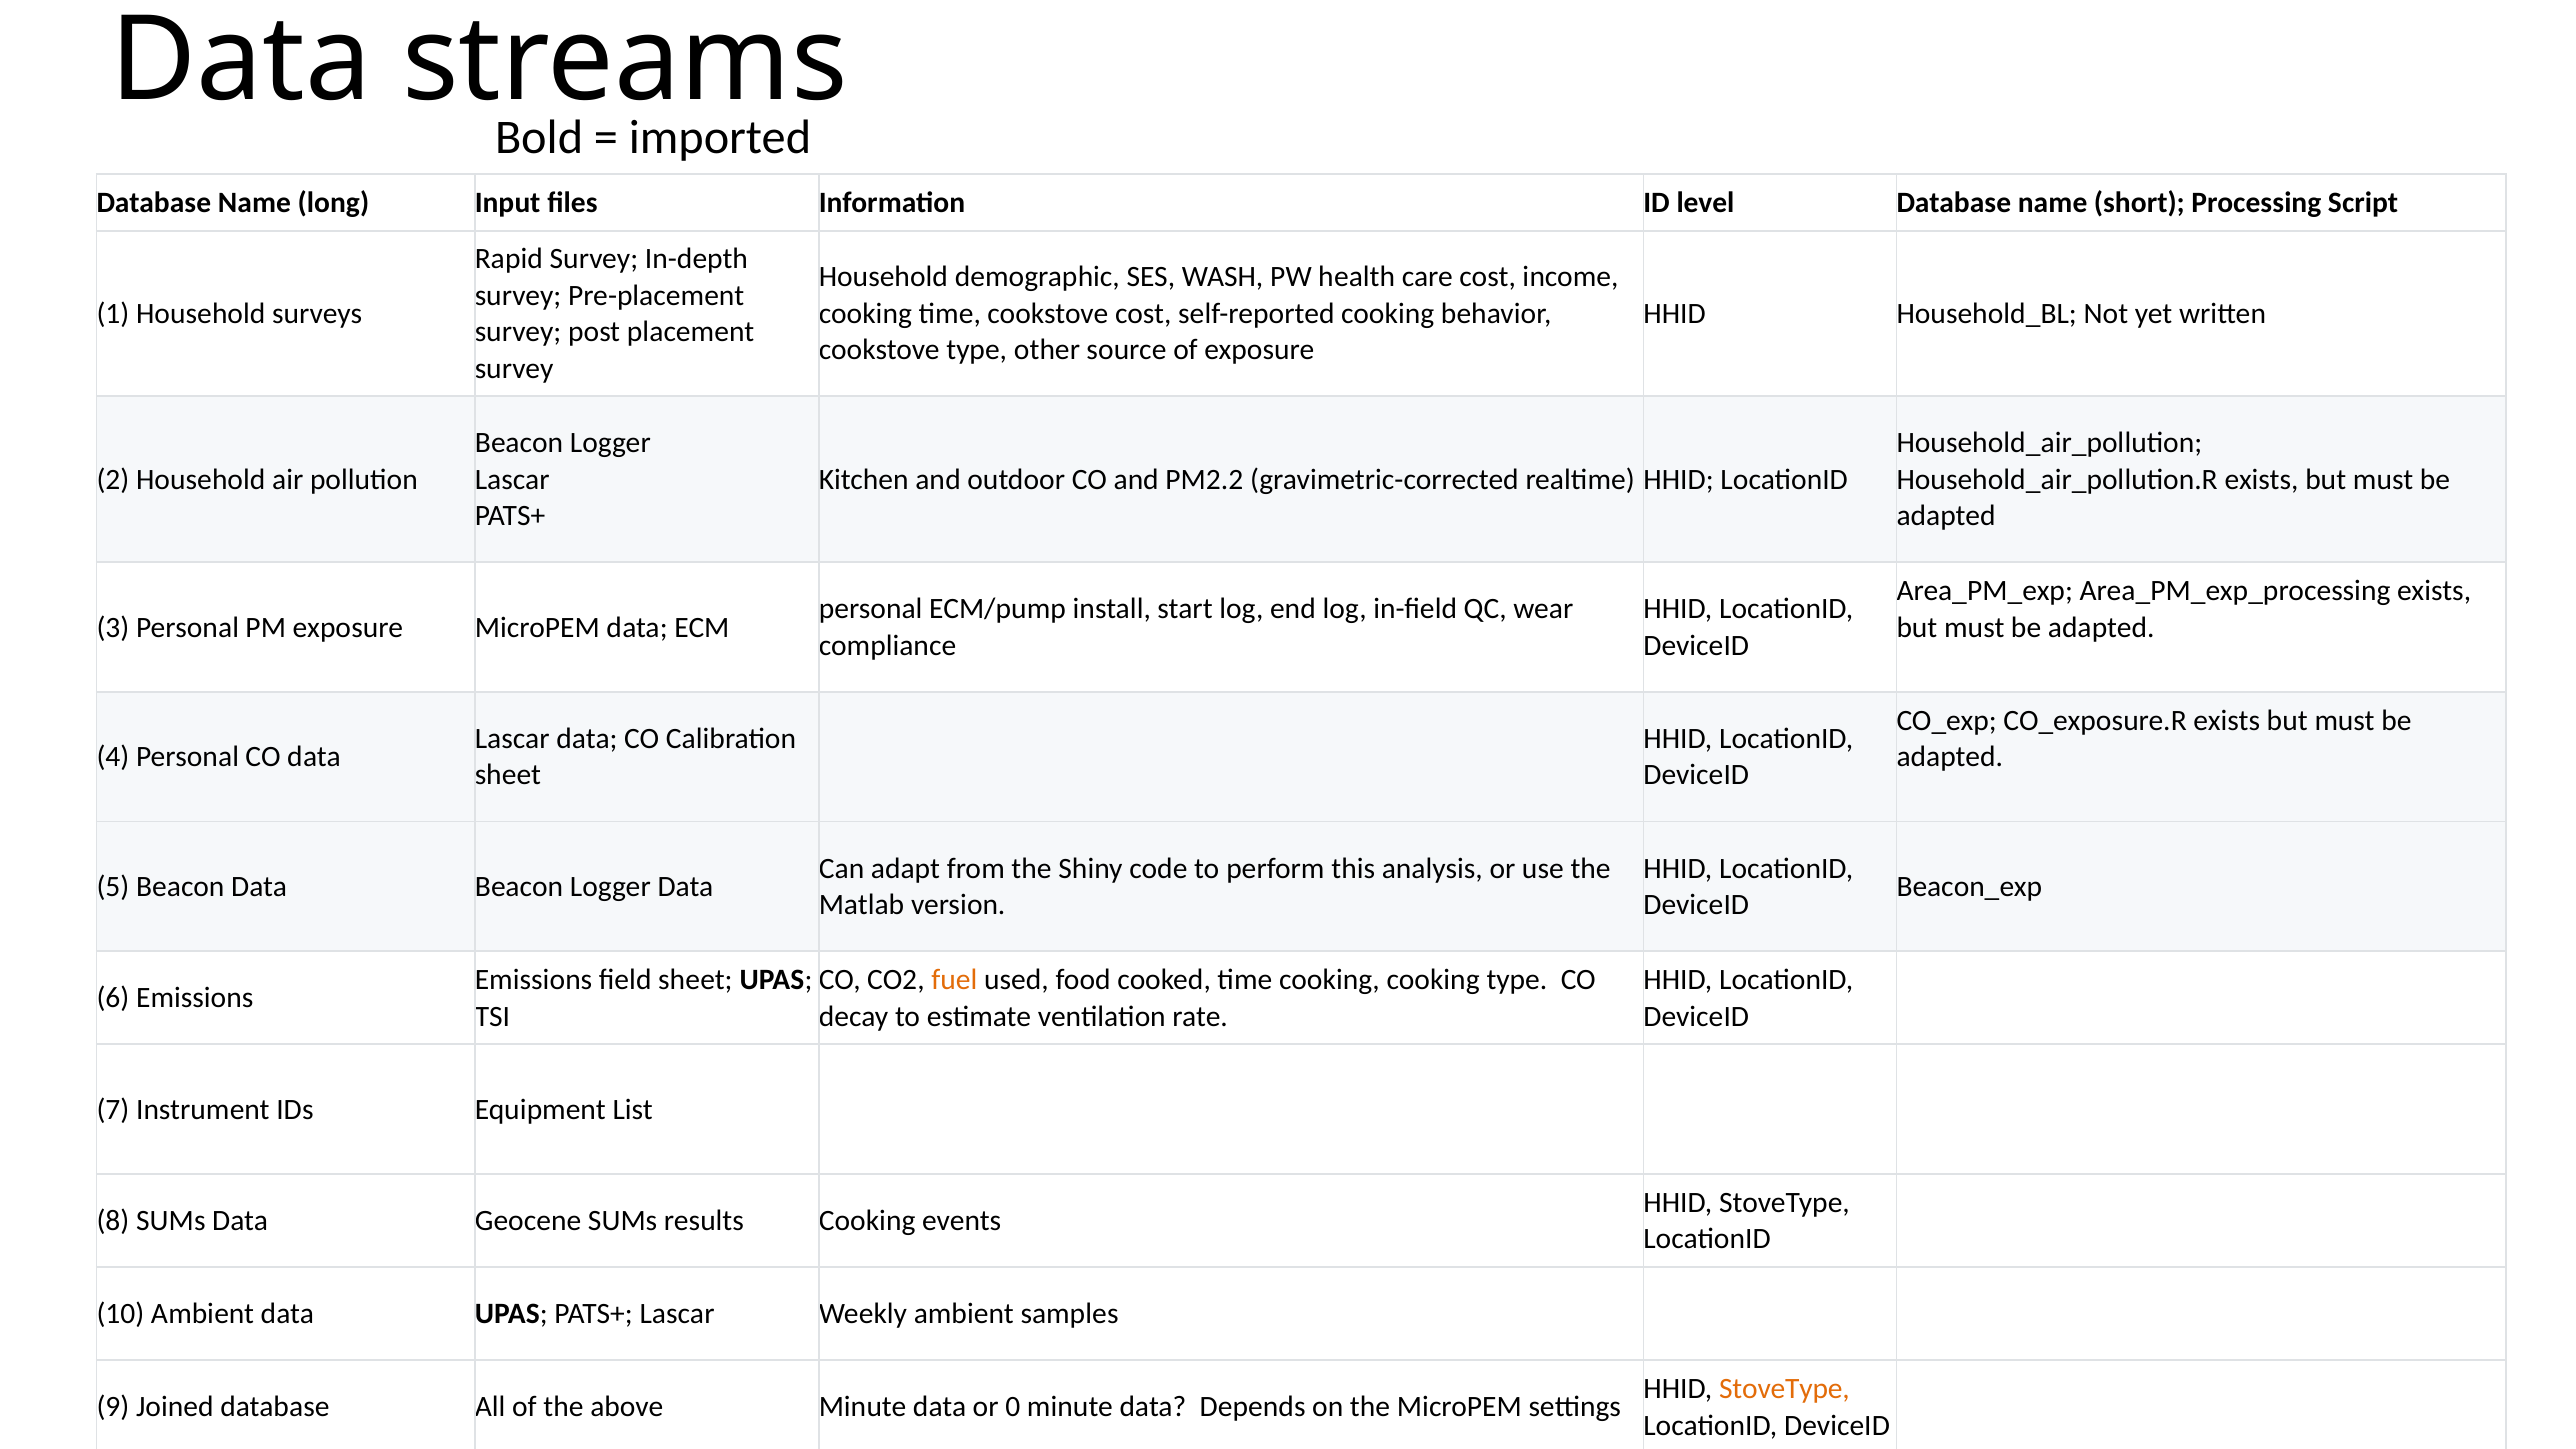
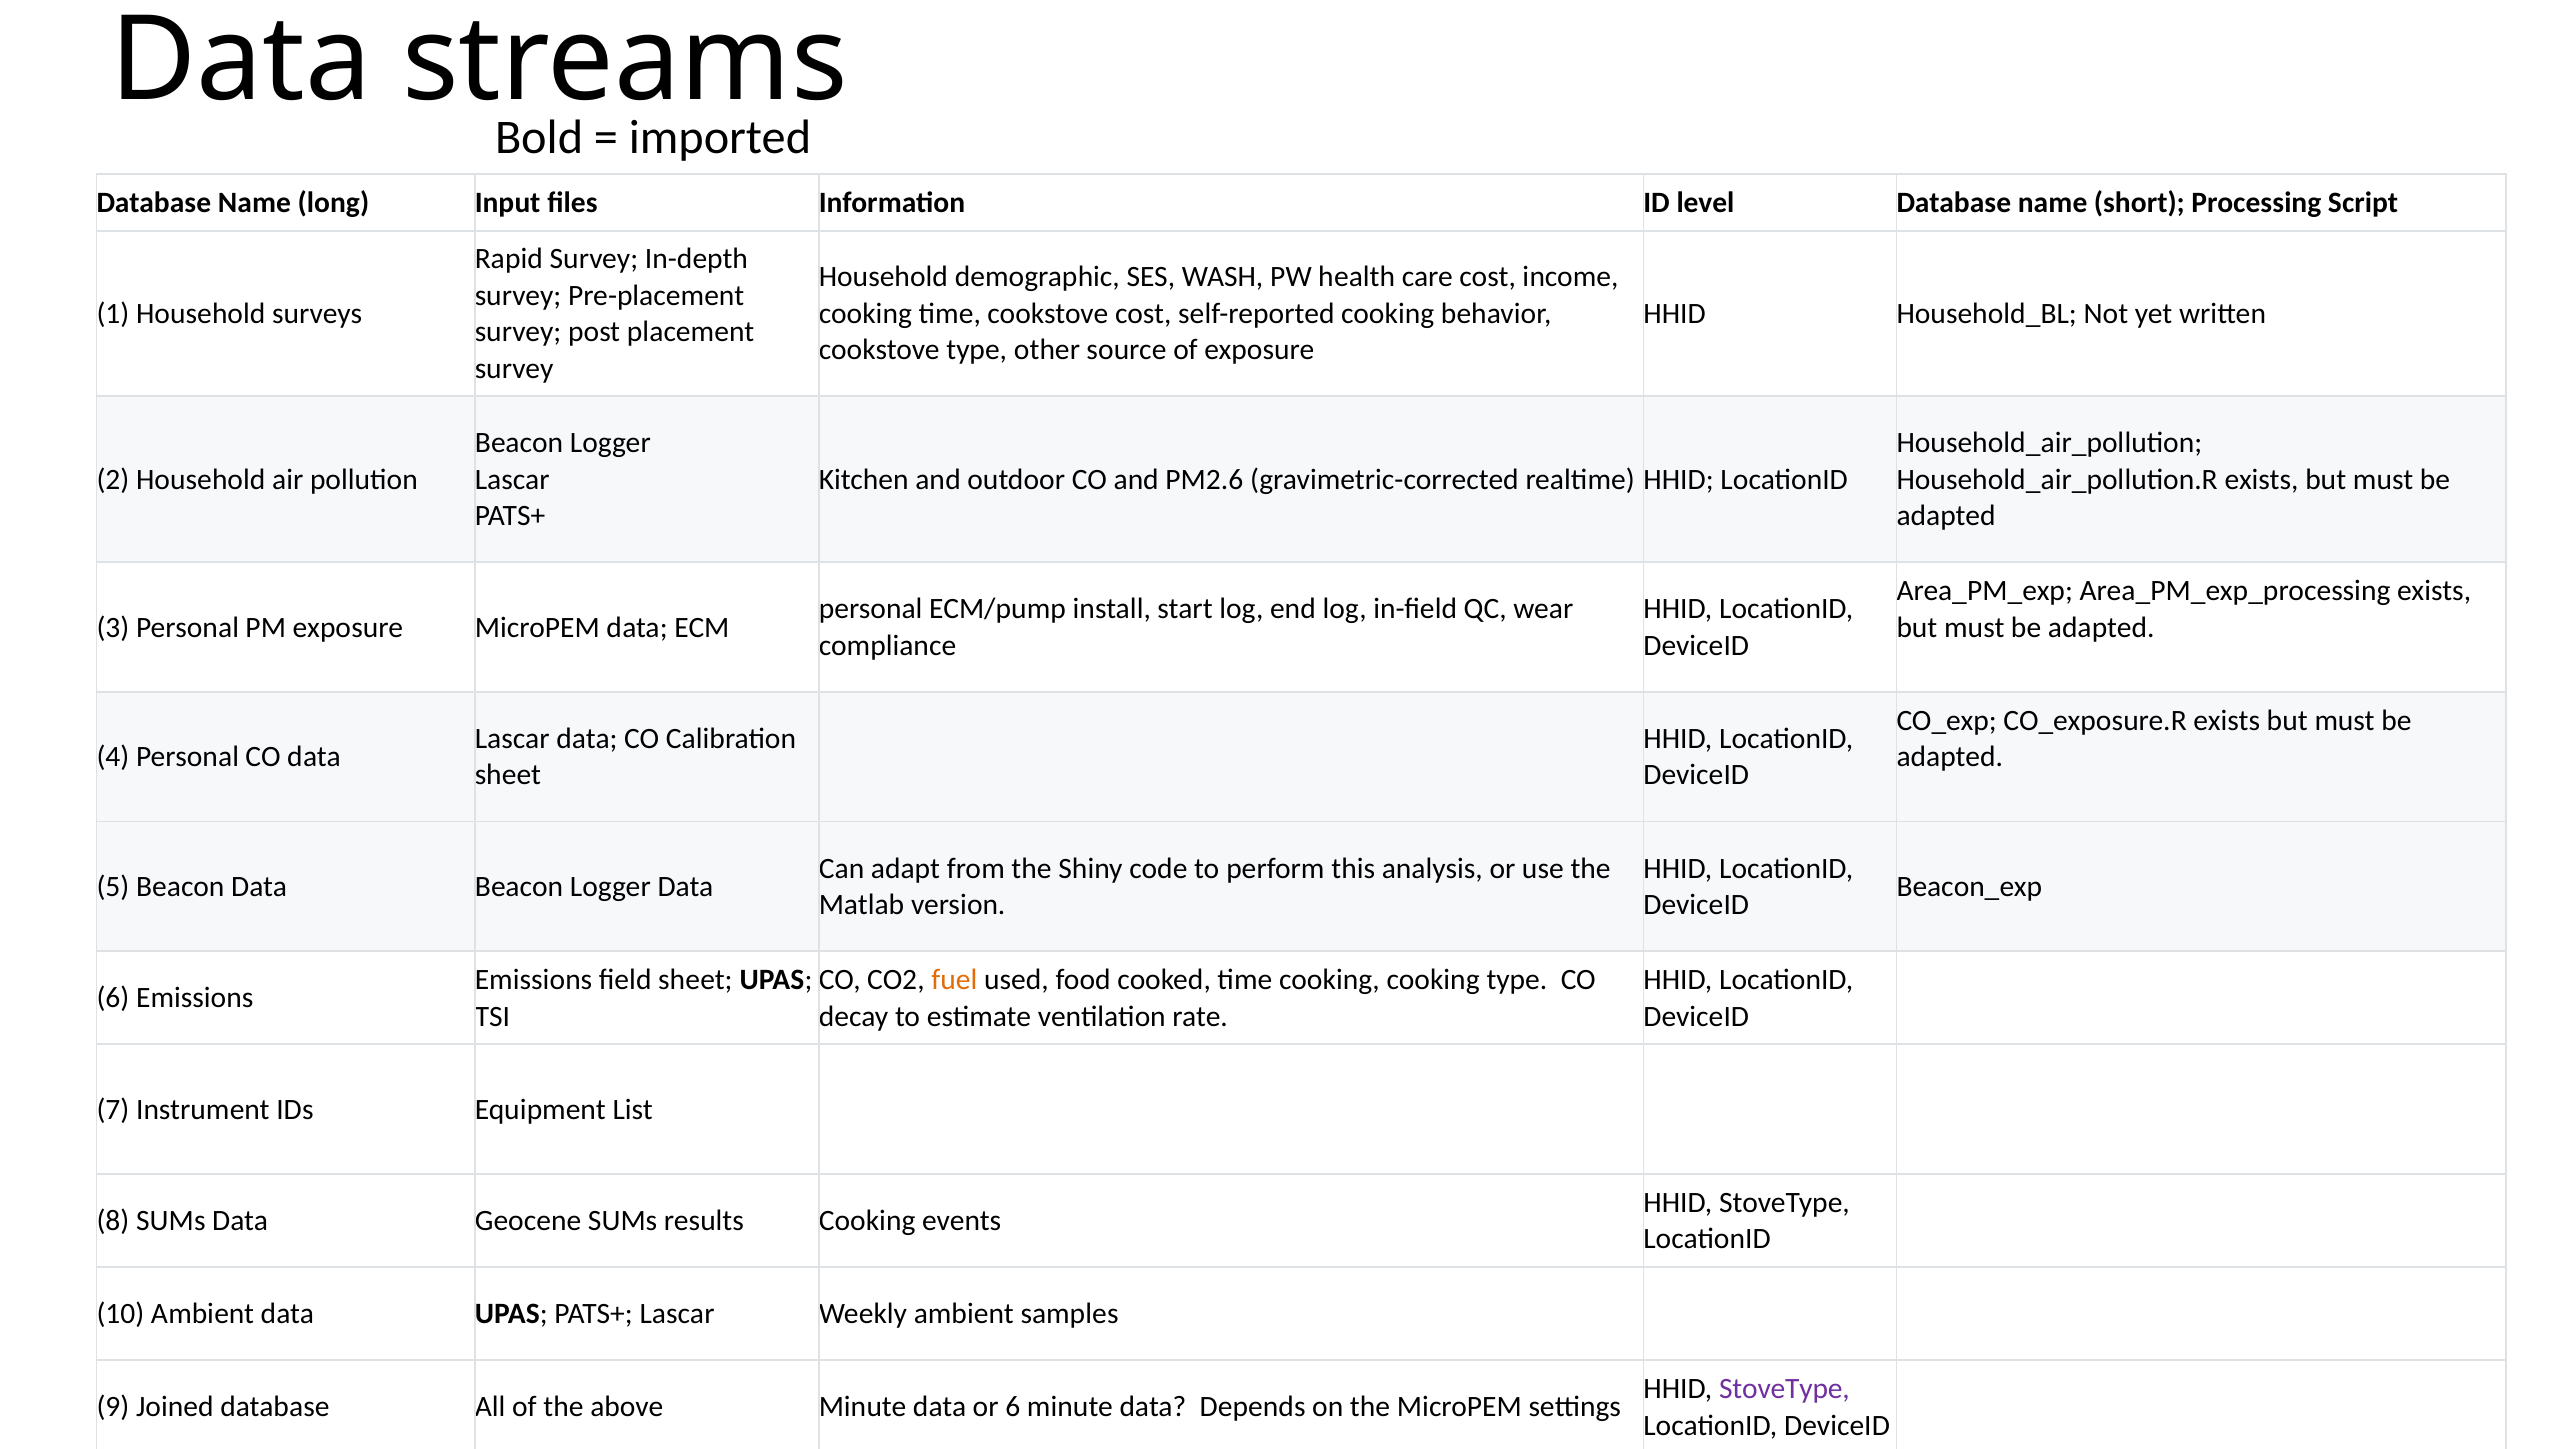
PM2.2: PM2.2 -> PM2.6
StoveType at (1784, 1389) colour: orange -> purple
or 0: 0 -> 6
